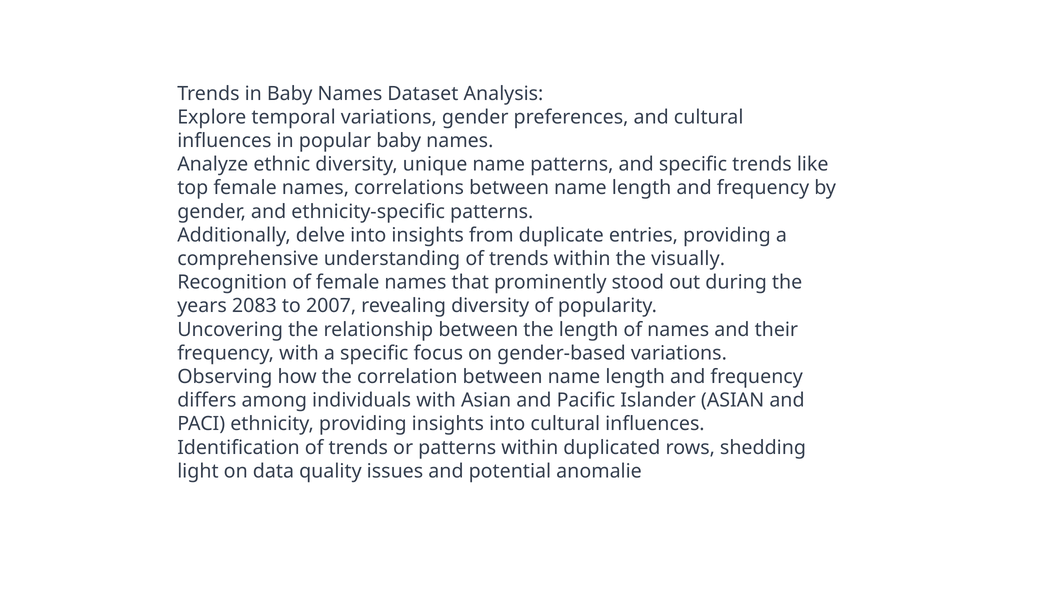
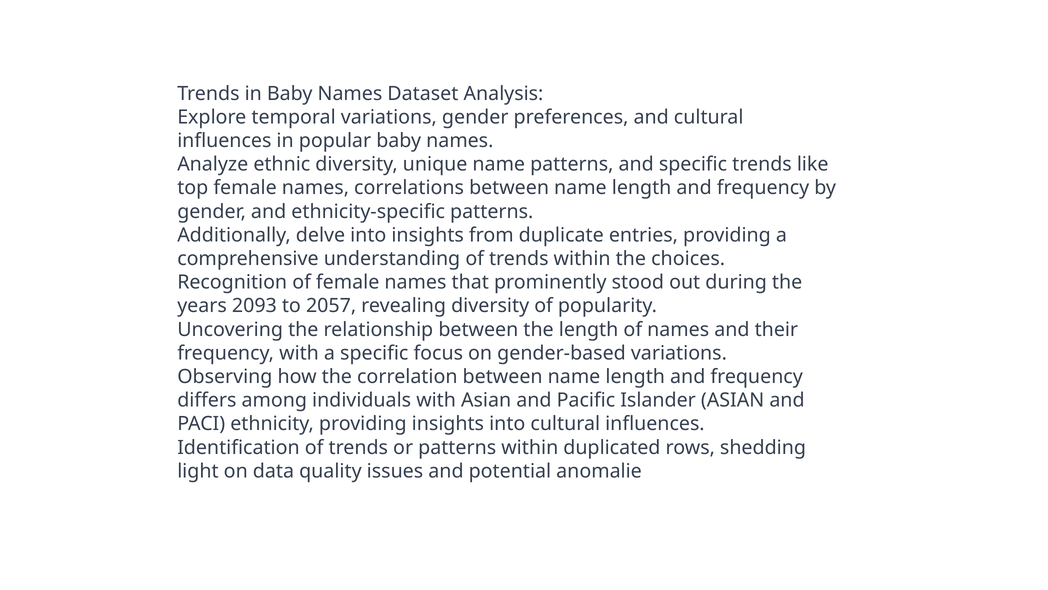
visually: visually -> choices
2083: 2083 -> 2093
2007: 2007 -> 2057
